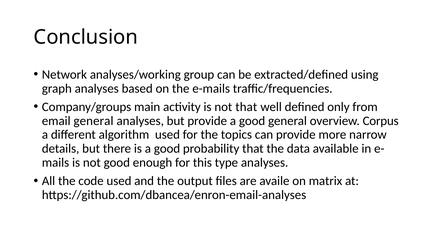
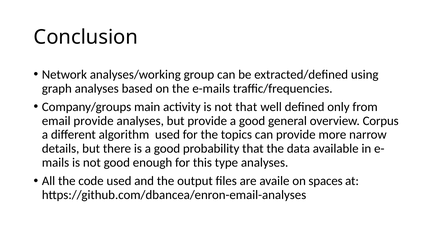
email general: general -> provide
matrix: matrix -> spaces
